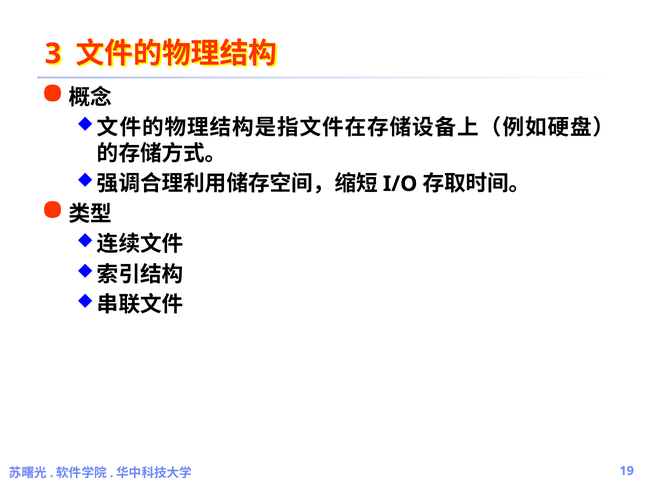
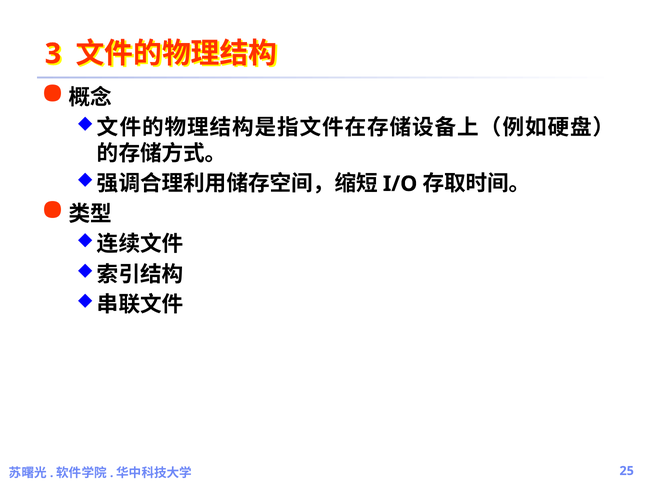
19: 19 -> 25
